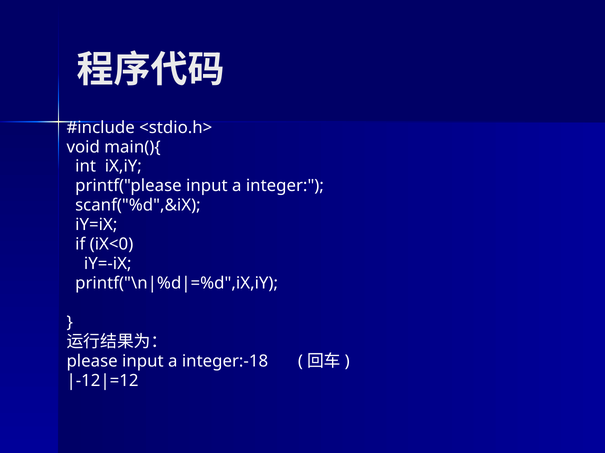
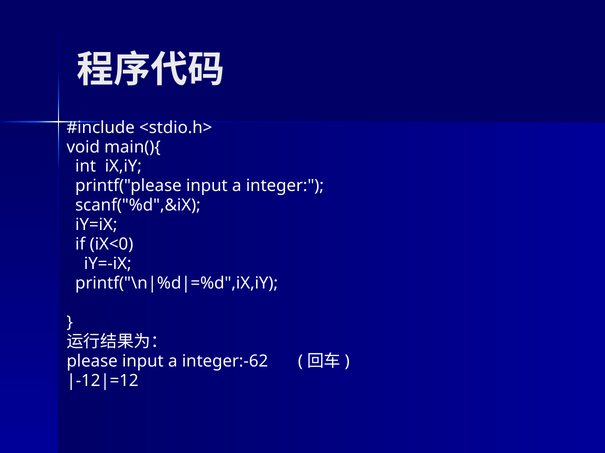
integer:-18: integer:-18 -> integer:-62
